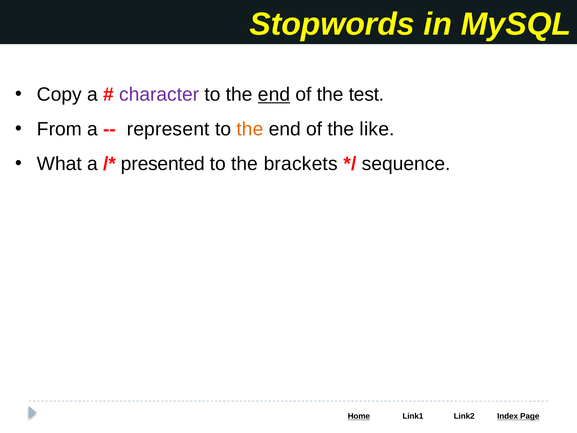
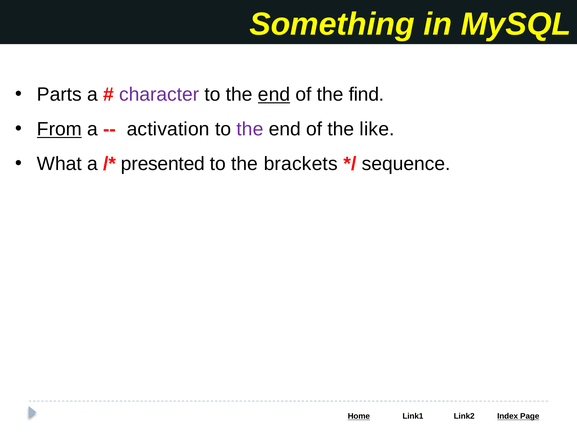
Stopwords: Stopwords -> Something
Copy: Copy -> Parts
test: test -> find
From underline: none -> present
represent: represent -> activation
the at (250, 129) colour: orange -> purple
